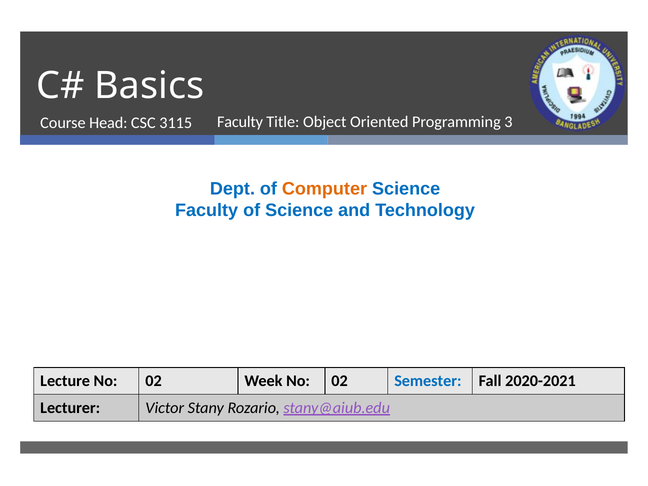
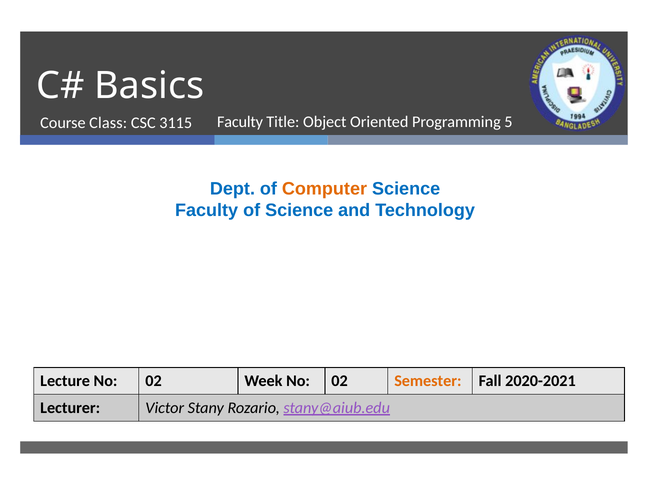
3: 3 -> 5
Head: Head -> Class
Semester colour: blue -> orange
